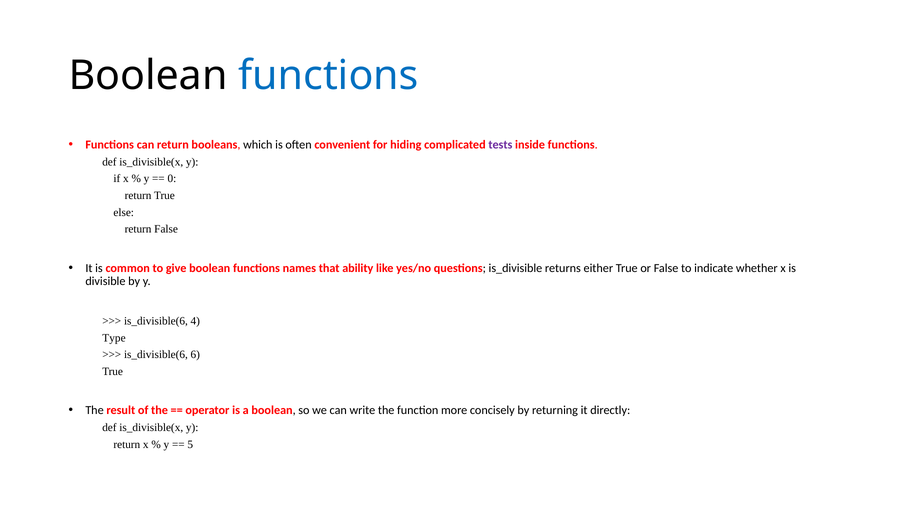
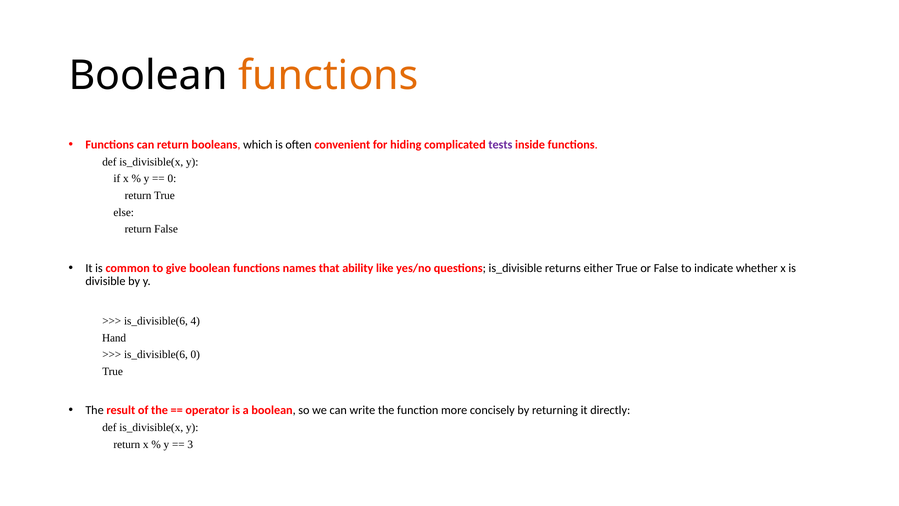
functions at (328, 76) colour: blue -> orange
Type: Type -> Hand
is_divisible(6 6: 6 -> 0
5: 5 -> 3
